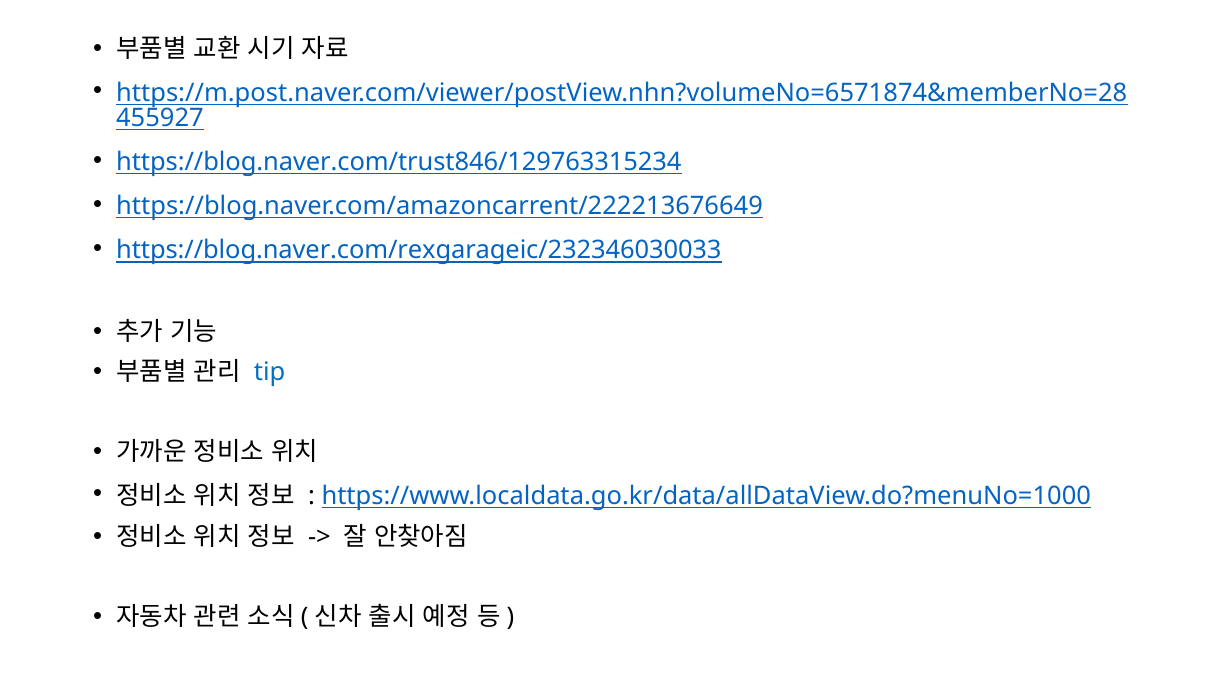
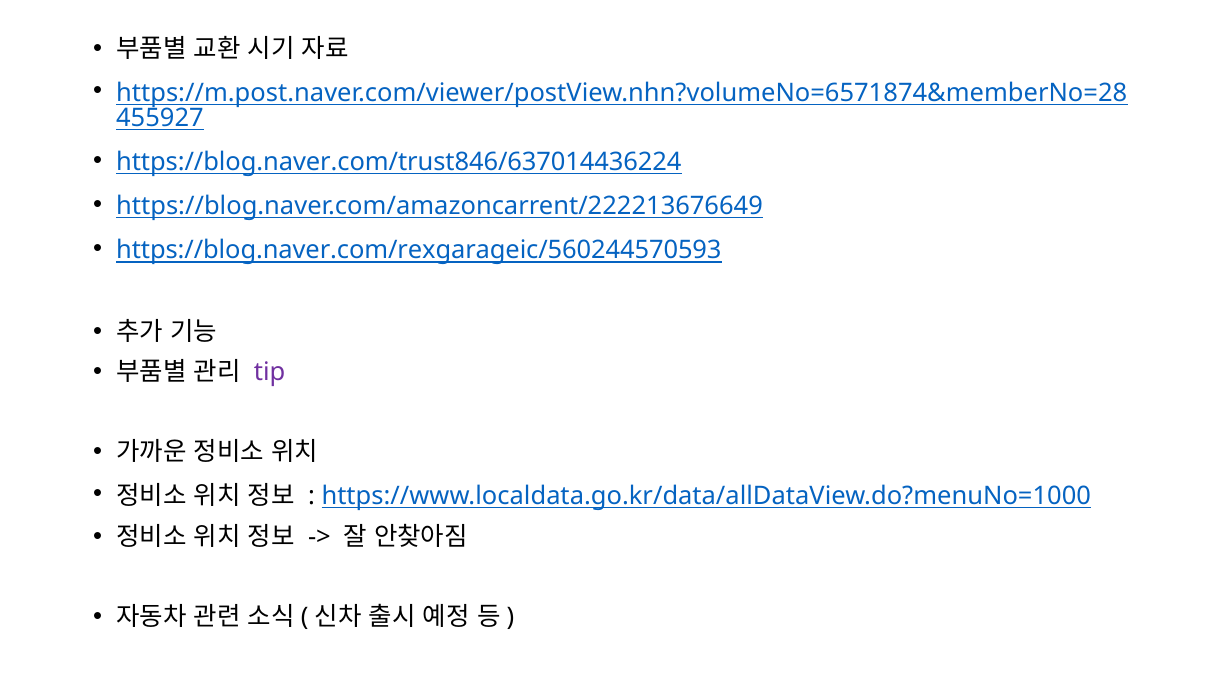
https://blog.naver.com/trust846/129763315234: https://blog.naver.com/trust846/129763315234 -> https://blog.naver.com/trust846/637014436224
https://blog.naver.com/rexgarageic/232346030033: https://blog.naver.com/rexgarageic/232346030033 -> https://blog.naver.com/rexgarageic/560244570593
tip colour: blue -> purple
